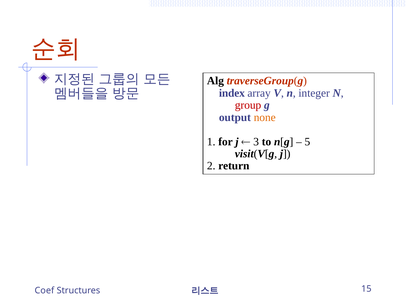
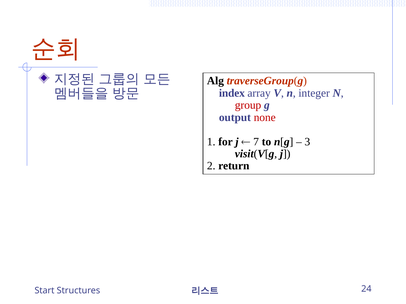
none colour: orange -> red
3: 3 -> 7
5: 5 -> 3
Coef: Coef -> Start
15: 15 -> 24
